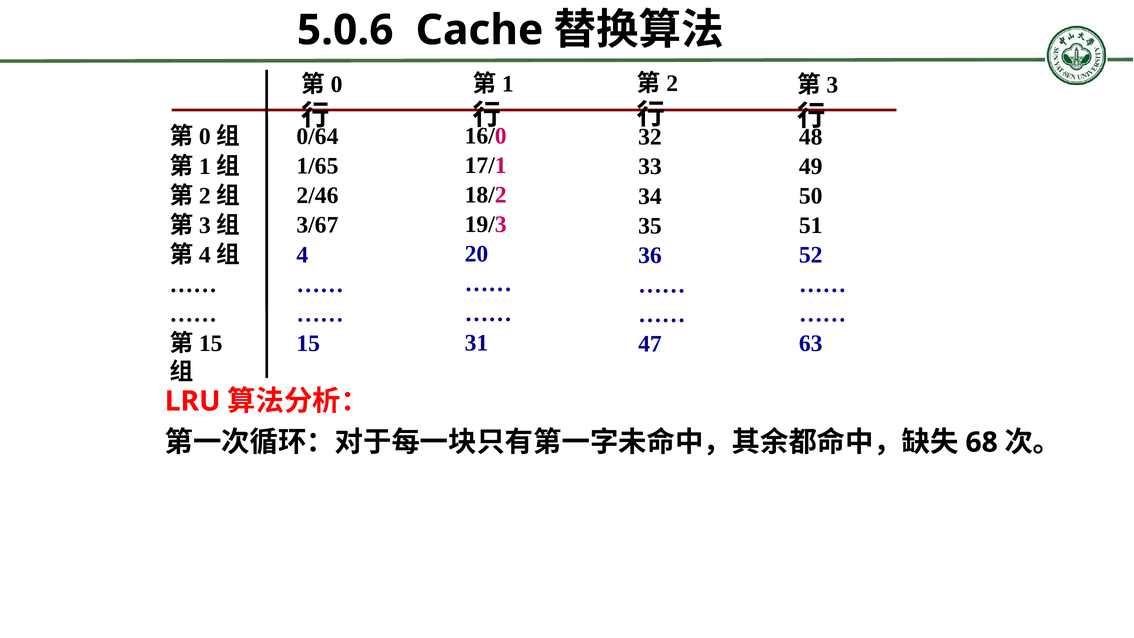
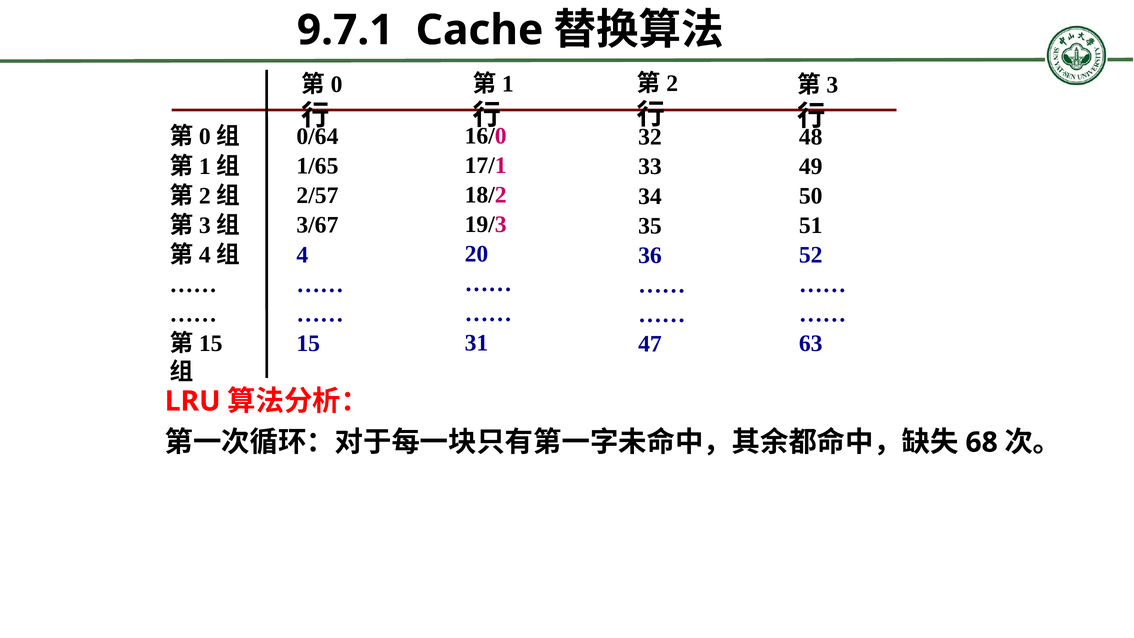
5.0.6: 5.0.6 -> 9.7.1
2/46: 2/46 -> 2/57
